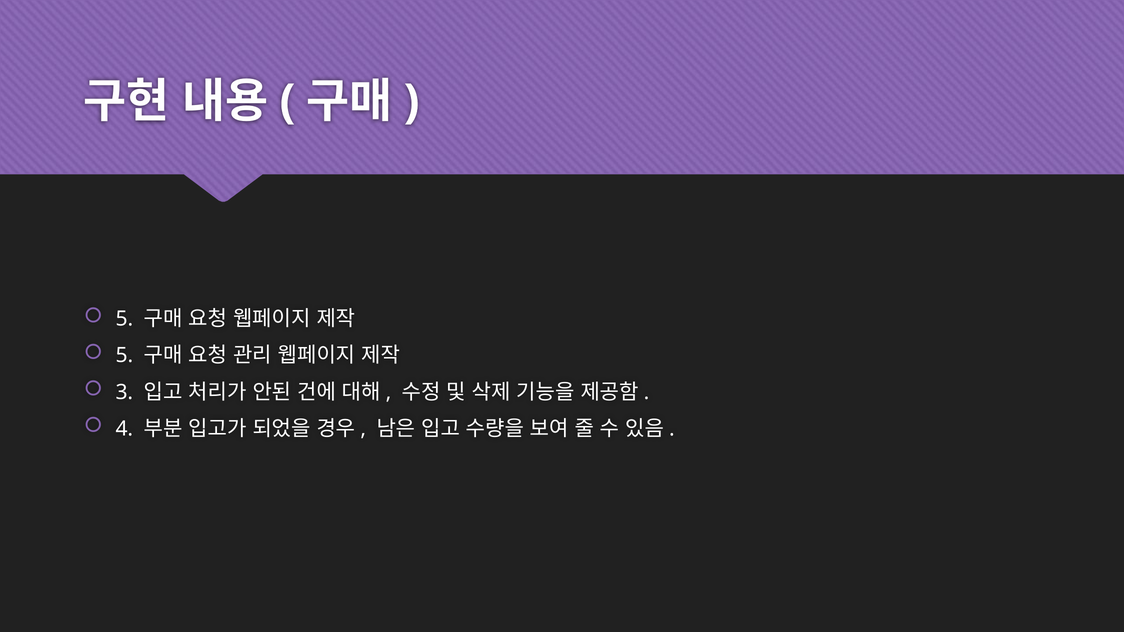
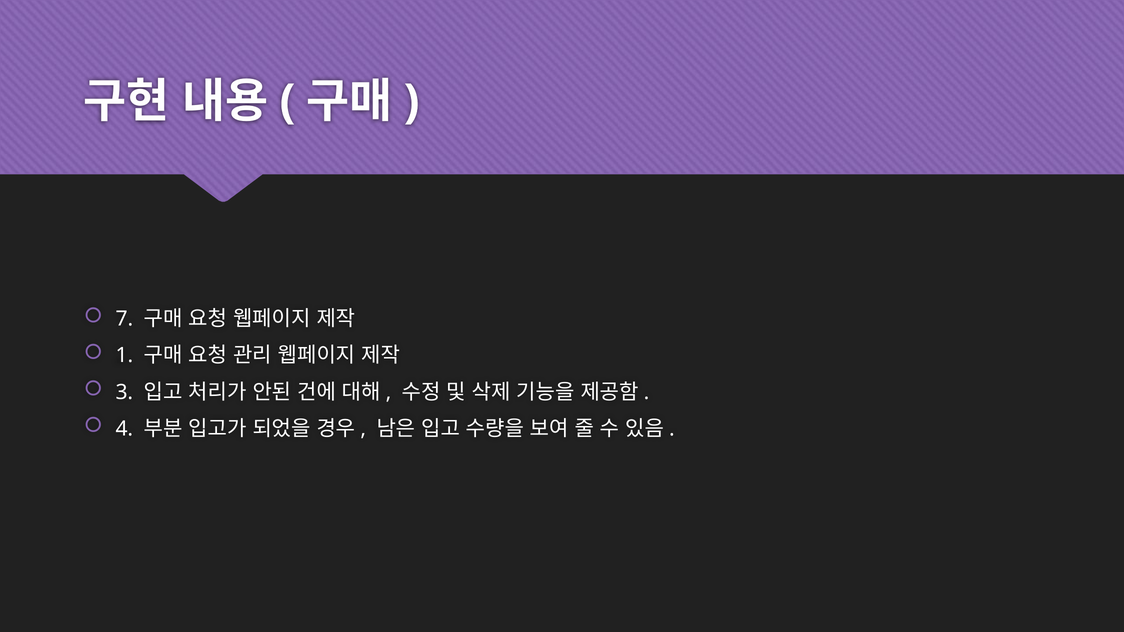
5 at (124, 319): 5 -> 7
5 at (124, 356): 5 -> 1
